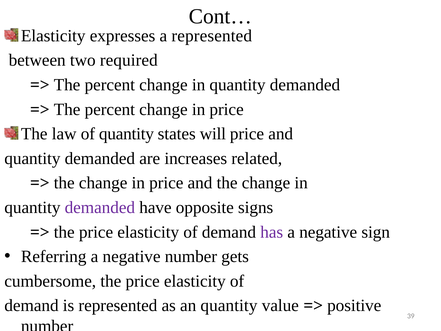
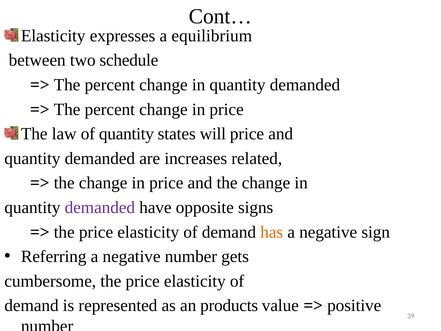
a represented: represented -> equilibrium
required: required -> schedule
has colour: purple -> orange
an quantity: quantity -> products
